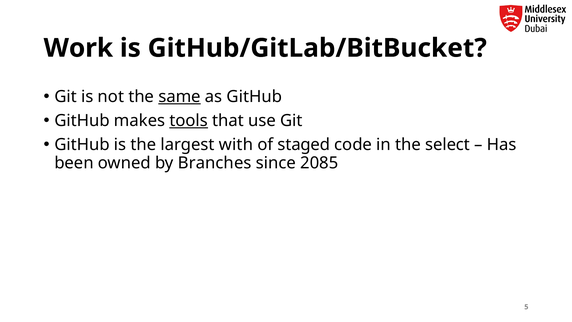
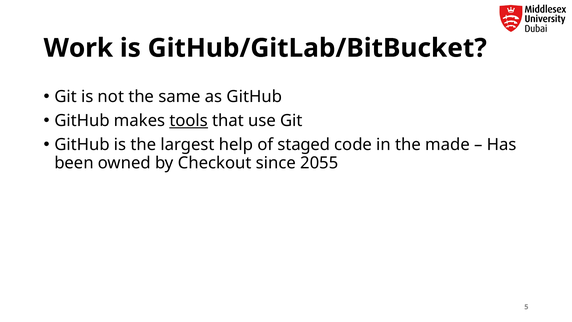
same underline: present -> none
with: with -> help
select: select -> made
Branches: Branches -> Checkout
2085: 2085 -> 2055
